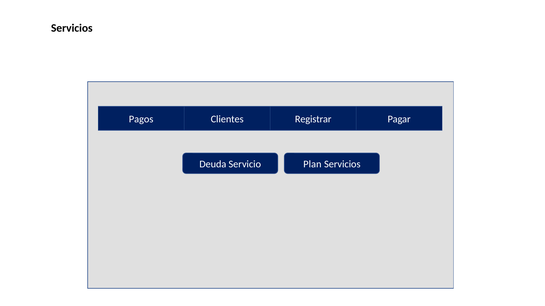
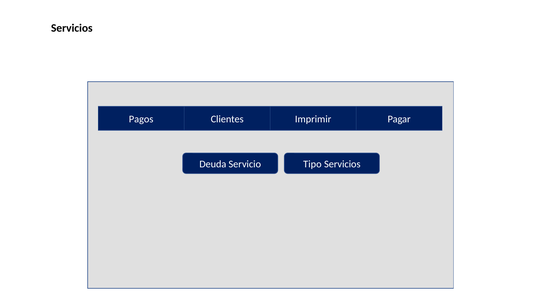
Registrar: Registrar -> Imprimir
Plan: Plan -> Tipo
